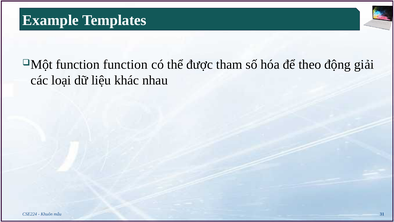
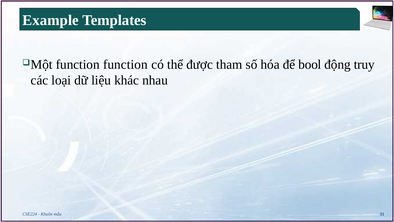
theo: theo -> bool
giải: giải -> truy
